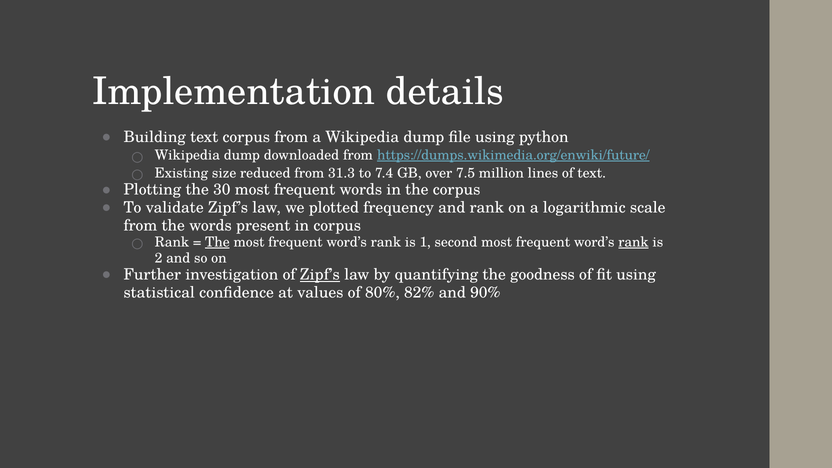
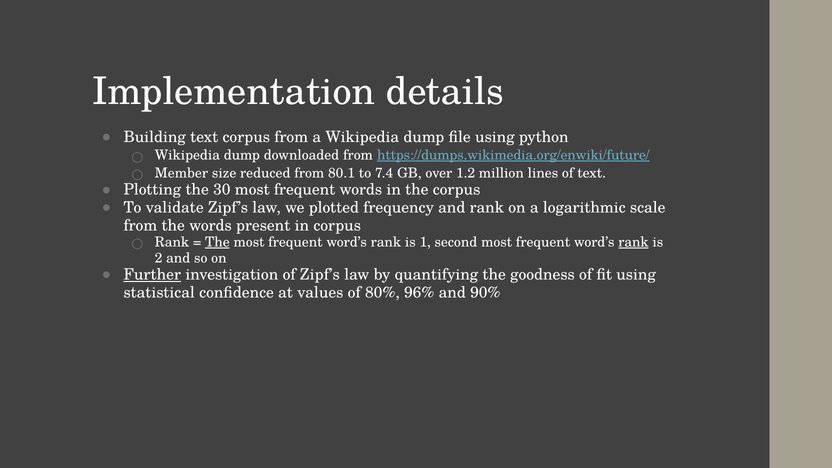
Existing: Existing -> Member
31.3: 31.3 -> 80.1
7.5: 7.5 -> 1.2
Further underline: none -> present
Zipf’s at (320, 275) underline: present -> none
82%: 82% -> 96%
